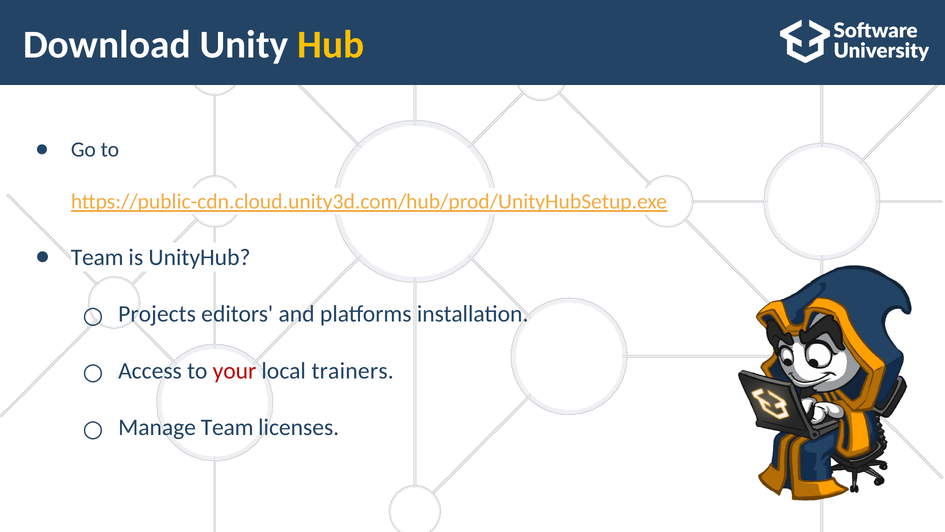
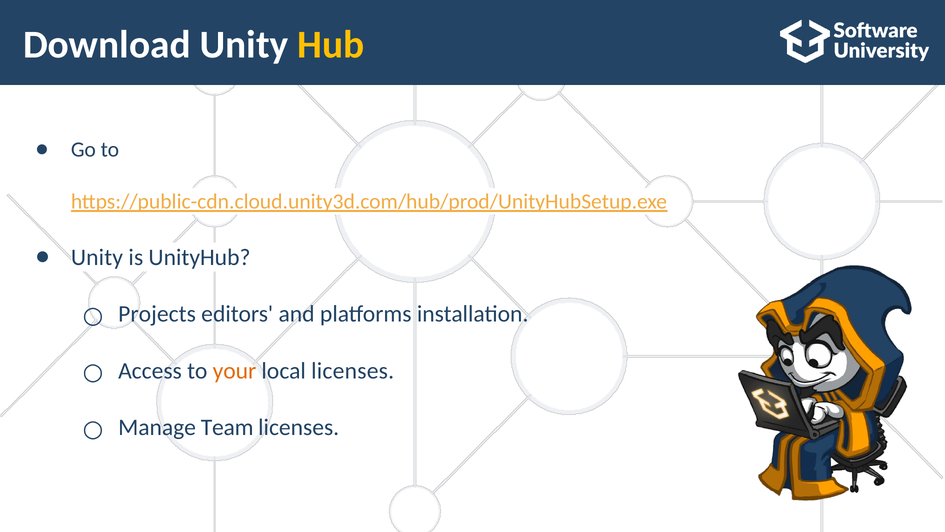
Team at (97, 257): Team -> Unity
your colour: red -> orange
local trainers: trainers -> licenses
